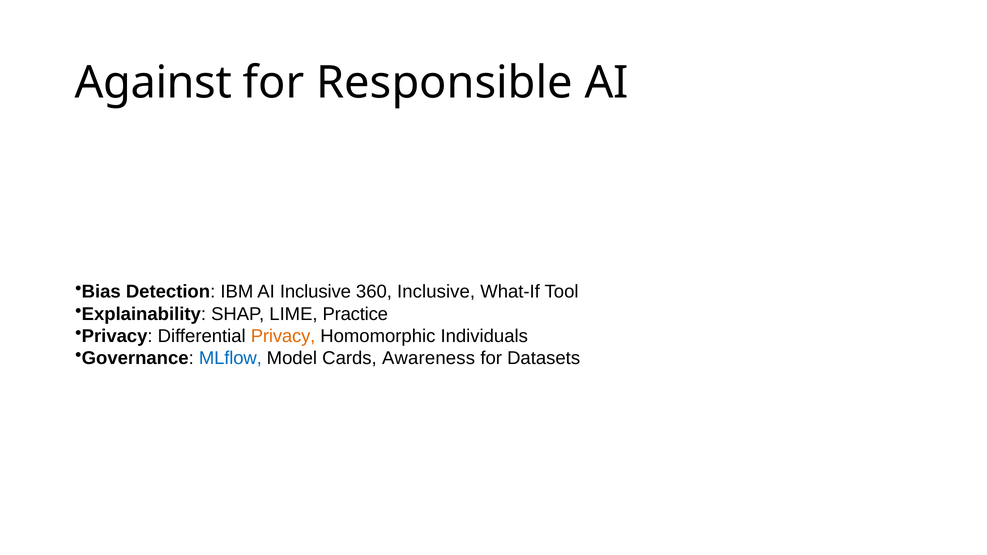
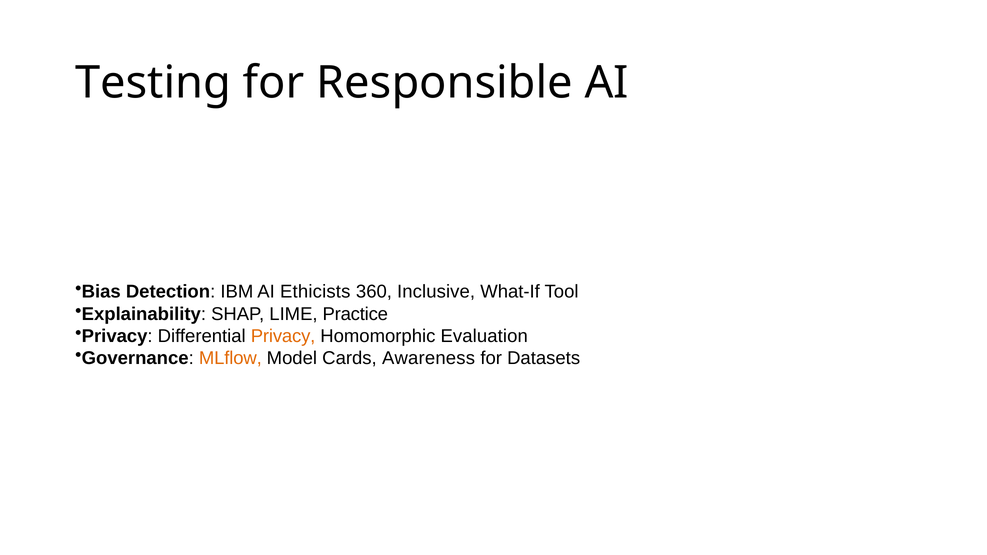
Against: Against -> Testing
AI Inclusive: Inclusive -> Ethicists
Individuals: Individuals -> Evaluation
MLflow colour: blue -> orange
